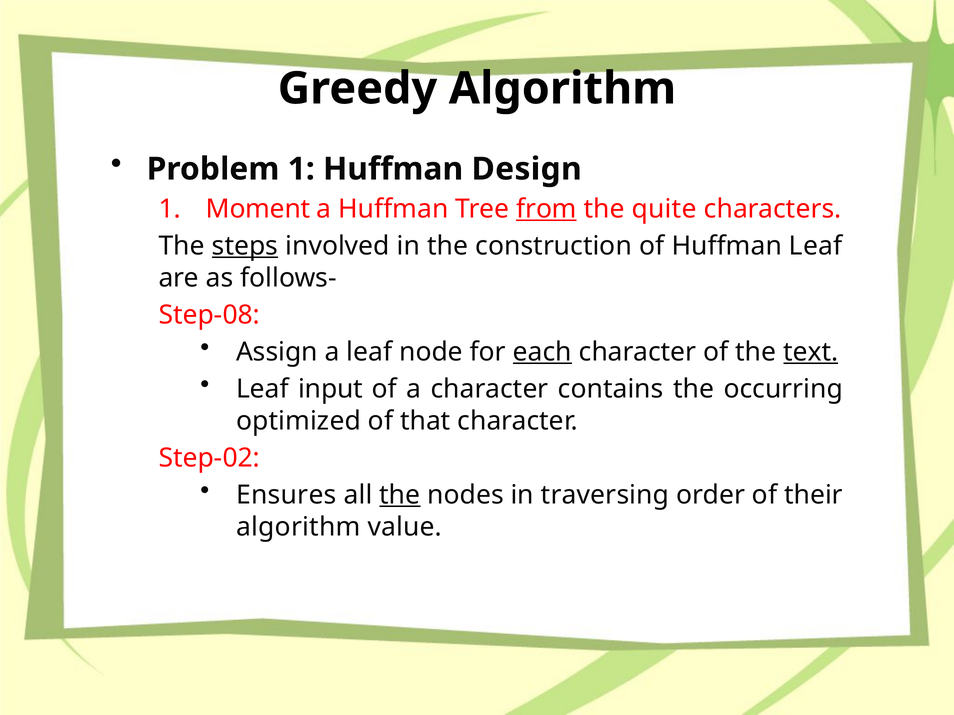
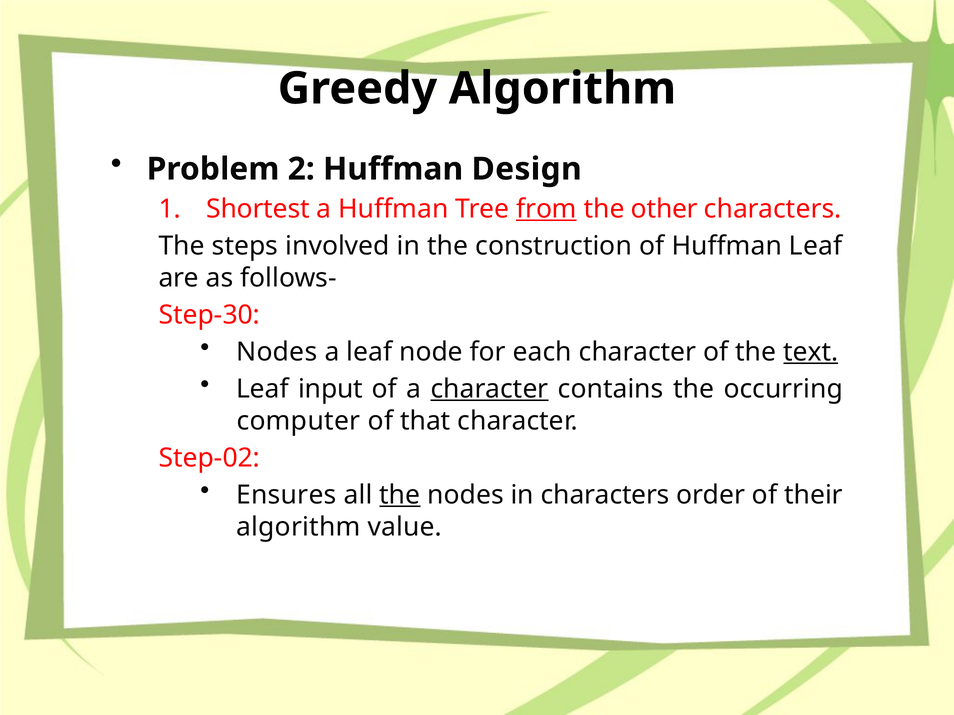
Problem 1: 1 -> 2
Moment: Moment -> Shortest
quite: quite -> other
steps underline: present -> none
Step-08: Step-08 -> Step-30
Assign at (277, 352): Assign -> Nodes
each underline: present -> none
character at (490, 389) underline: none -> present
optimized: optimized -> computer
in traversing: traversing -> characters
